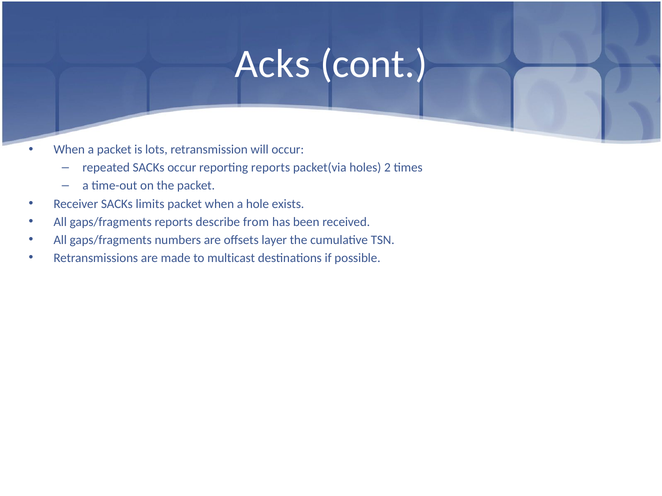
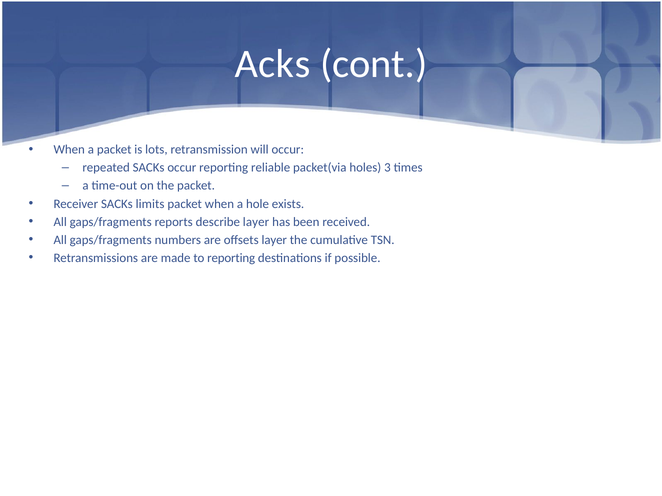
reporting reports: reports -> reliable
2: 2 -> 3
describe from: from -> layer
to multicast: multicast -> reporting
